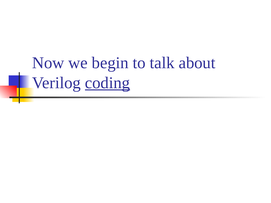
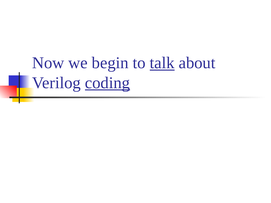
talk underline: none -> present
